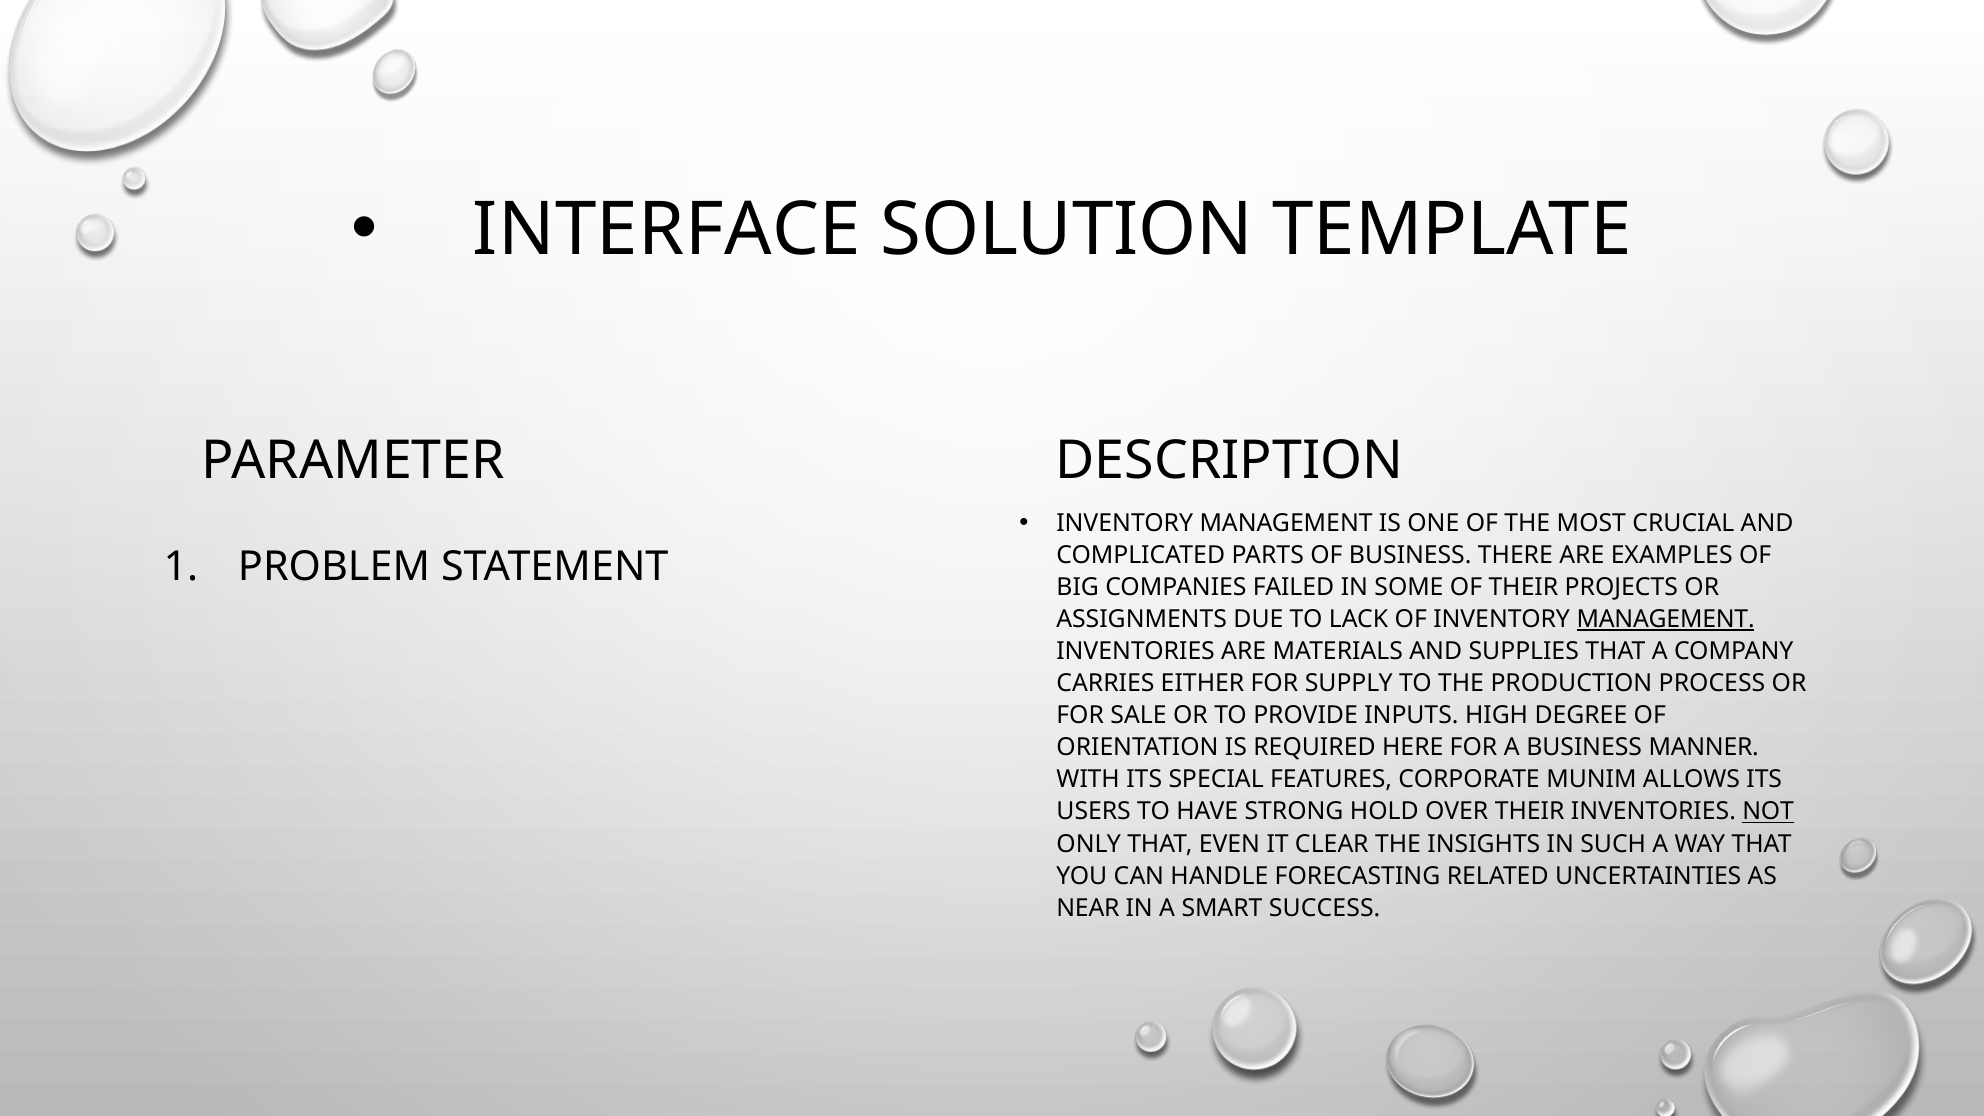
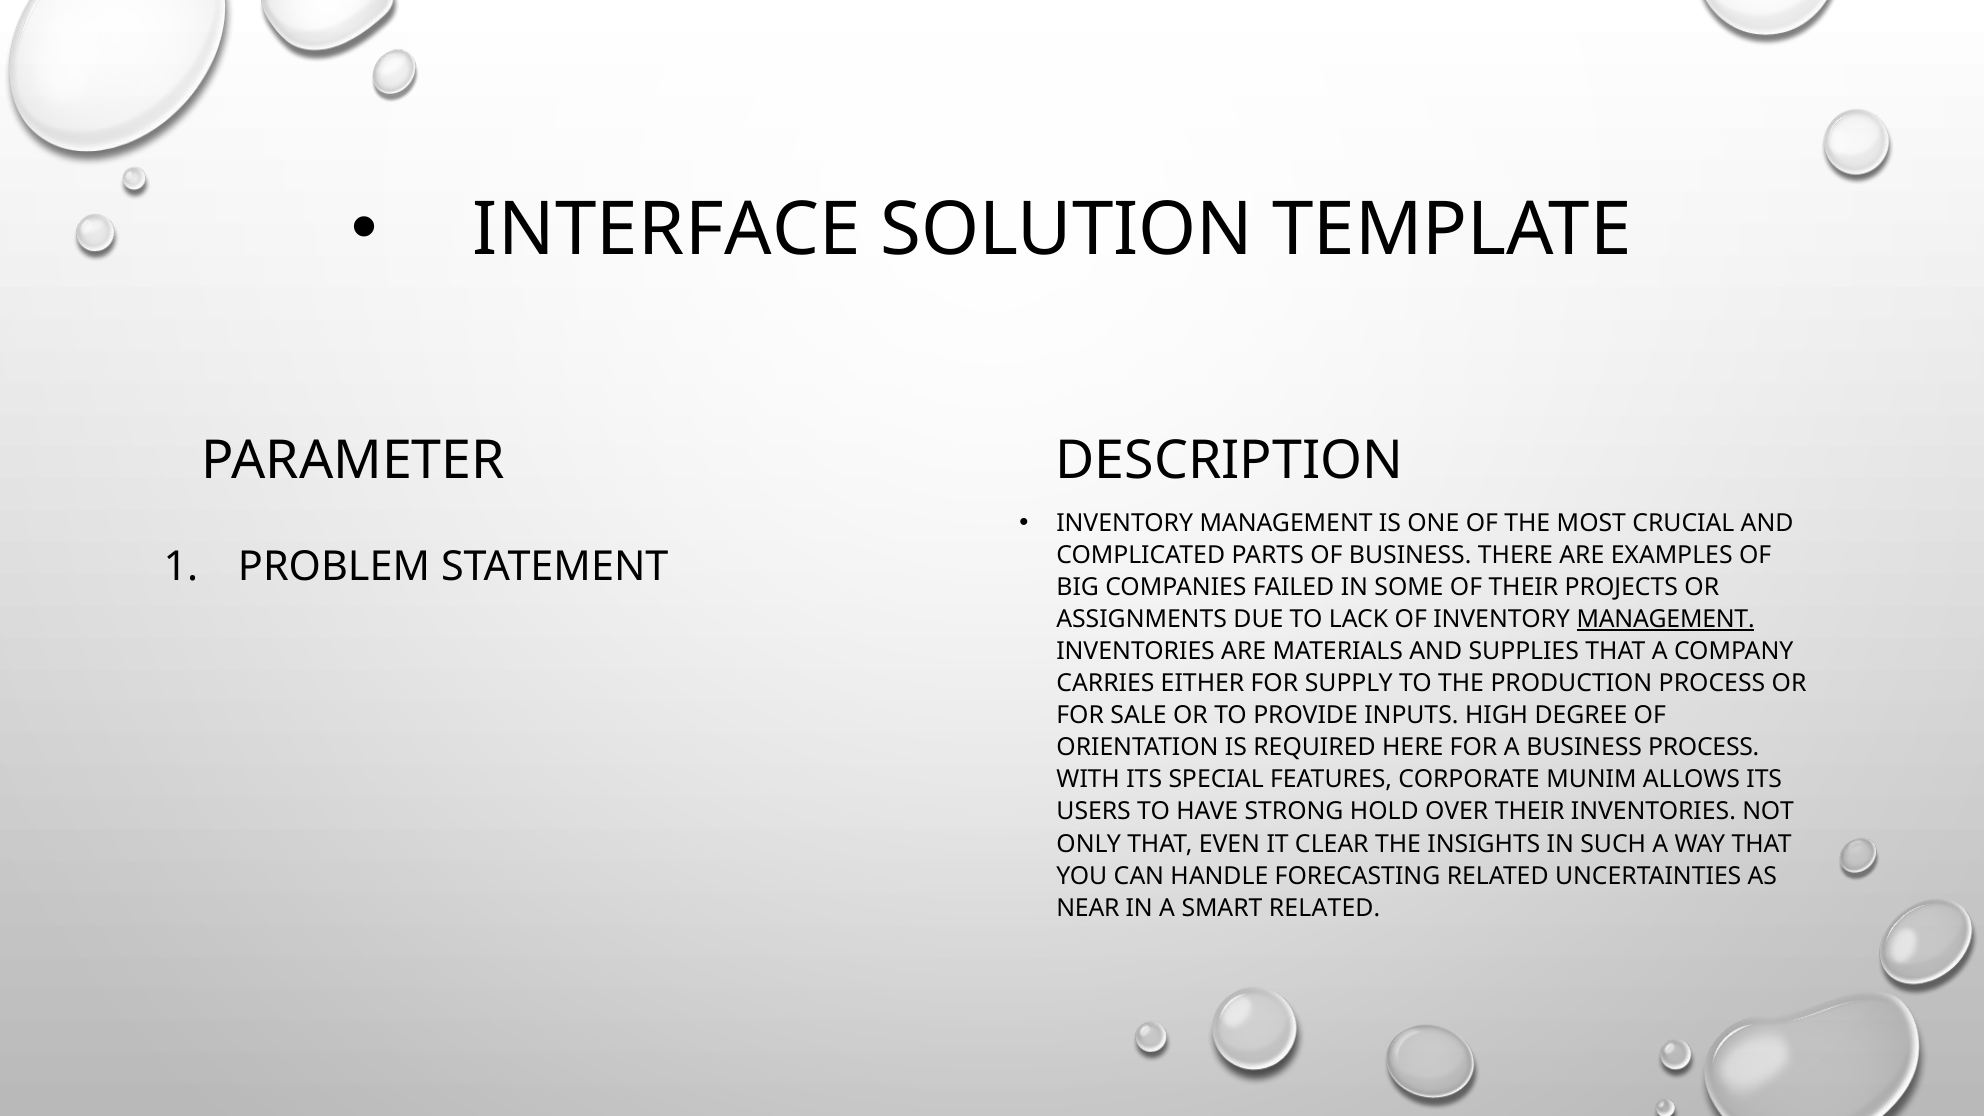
BUSINESS MANNER: MANNER -> PROCESS
NOT underline: present -> none
SMART SUCCESS: SUCCESS -> RELATED
